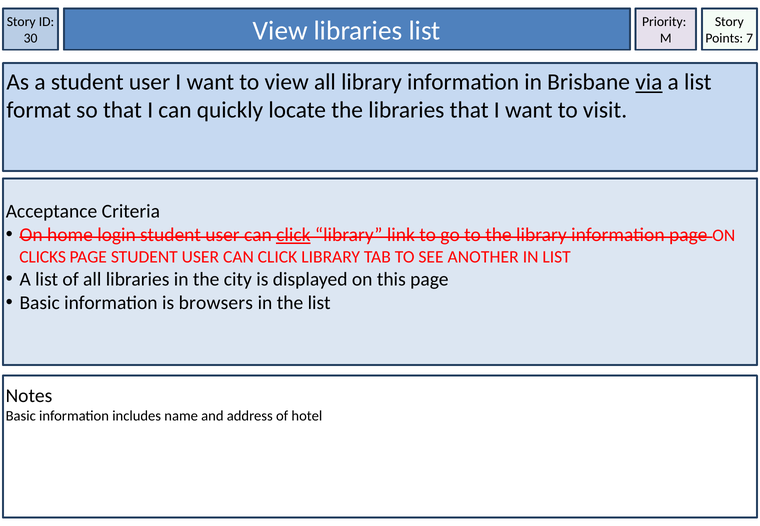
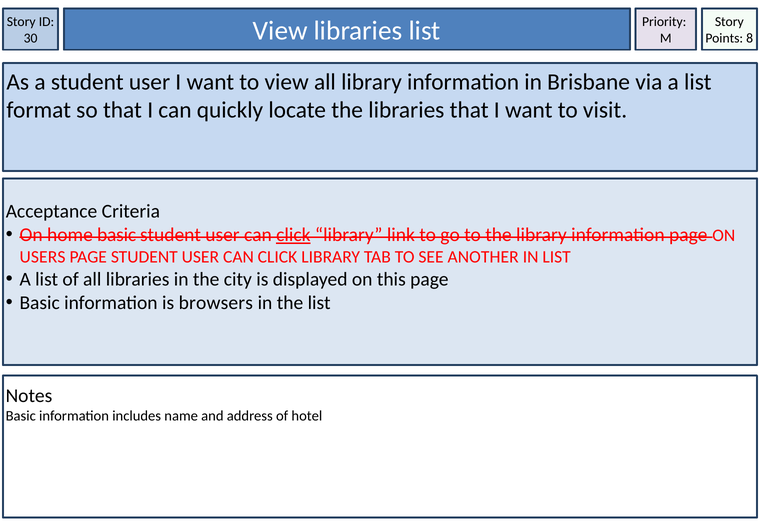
7: 7 -> 8
via underline: present -> none
home login: login -> basic
CLICKS: CLICKS -> USERS
